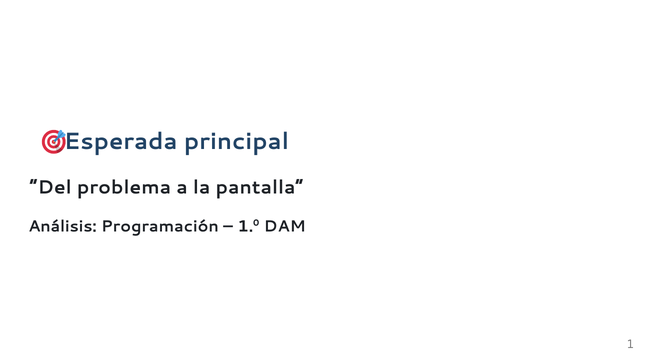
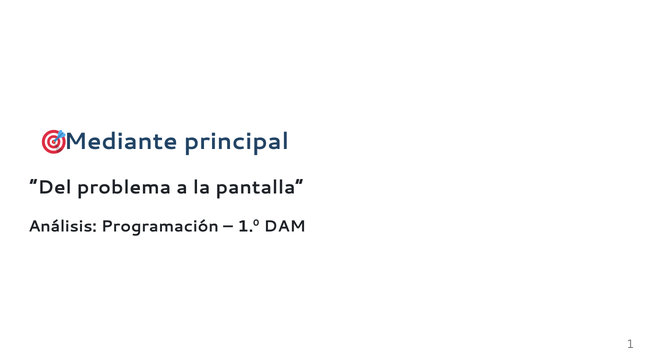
Esperada: Esperada -> Mediante
